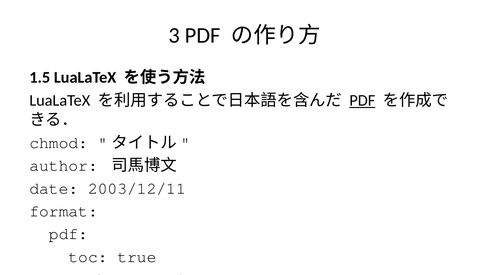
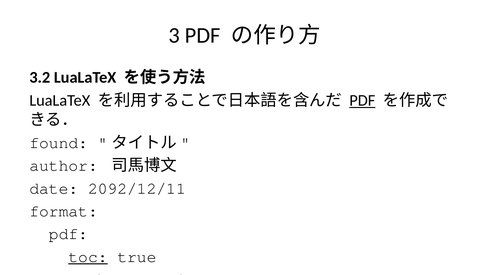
1.5 at (40, 78): 1.5 -> 3.2
chmod at (59, 143): chmod -> found
2003/12/11: 2003/12/11 -> 2092/12/11
toc underline: none -> present
